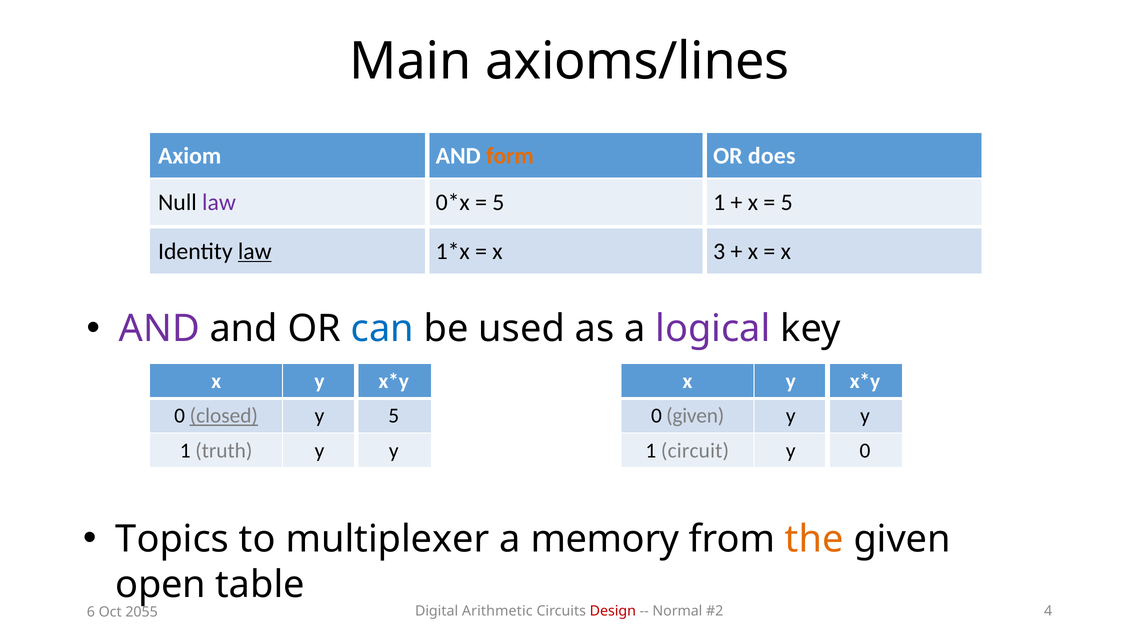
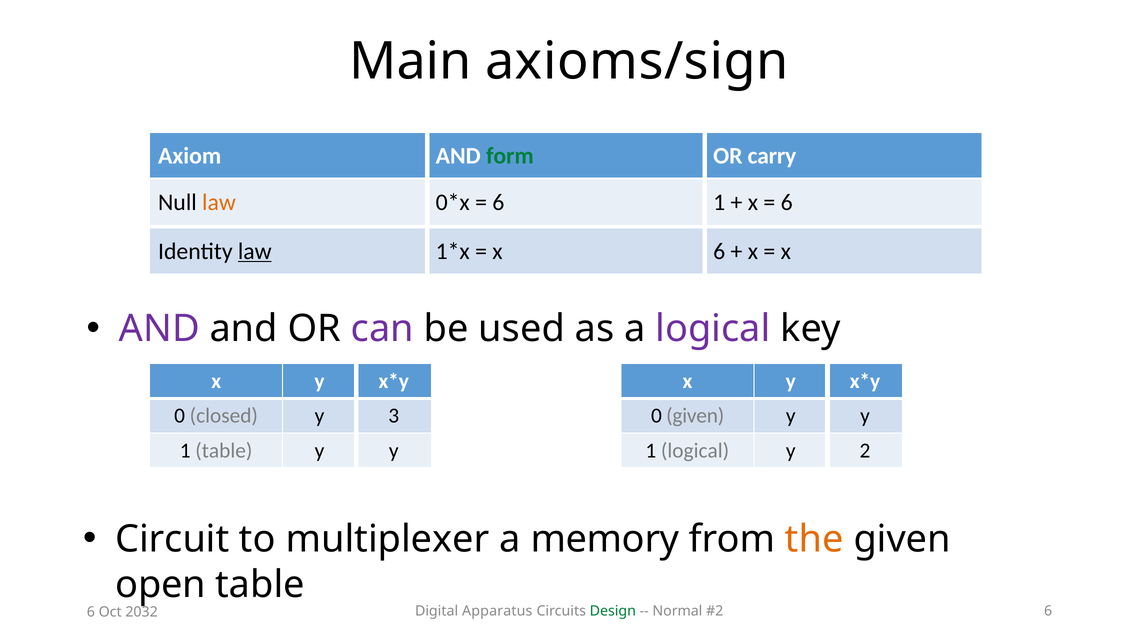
axioms/lines: axioms/lines -> axioms/sign
form colour: orange -> green
does: does -> carry
law at (219, 202) colour: purple -> orange
5 at (498, 202): 5 -> 6
5 at (787, 202): 5 -> 6
3 at (719, 251): 3 -> 6
can colour: blue -> purple
closed underline: present -> none
y 5: 5 -> 3
1 truth: truth -> table
1 circuit: circuit -> logical
y 0: 0 -> 2
Topics: Topics -> Circuit
Arithmetic: Arithmetic -> Apparatus
Design colour: red -> green
4 at (1048, 611): 4 -> 6
2055: 2055 -> 2032
